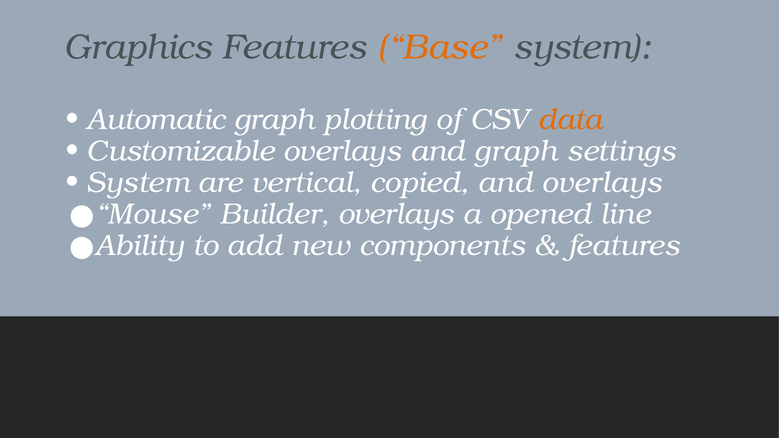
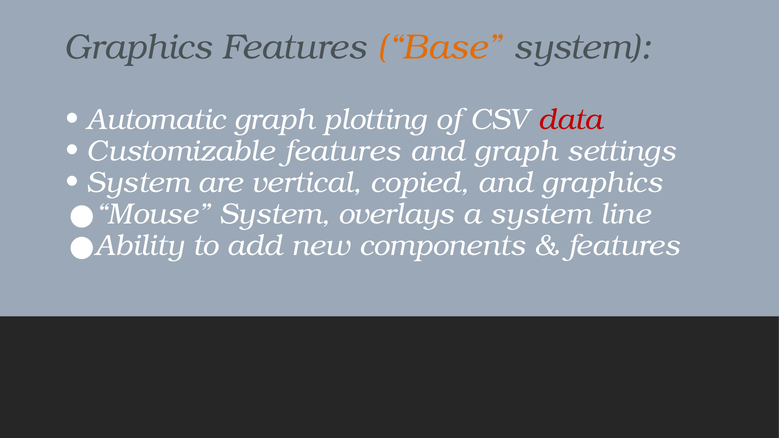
data colour: orange -> red
Customizable overlays: overlays -> features
and overlays: overlays -> graphics
Builder at (275, 214): Builder -> System
a opened: opened -> system
